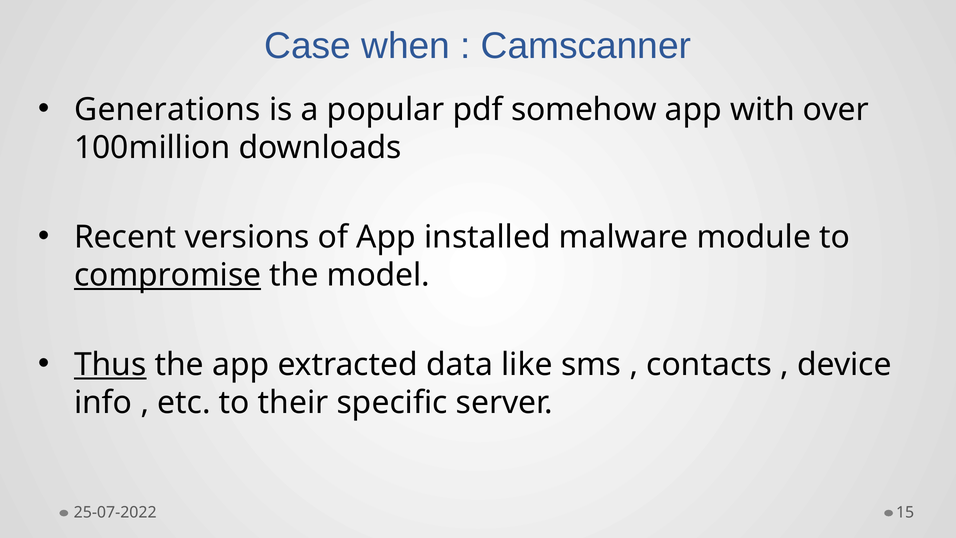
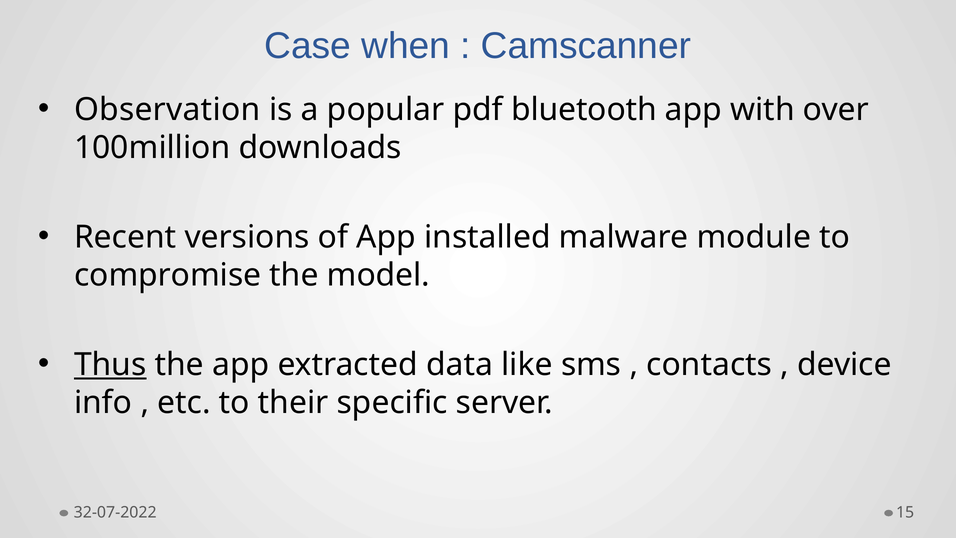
Generations: Generations -> Observation
somehow: somehow -> bluetooth
compromise underline: present -> none
25-07-2022: 25-07-2022 -> 32-07-2022
